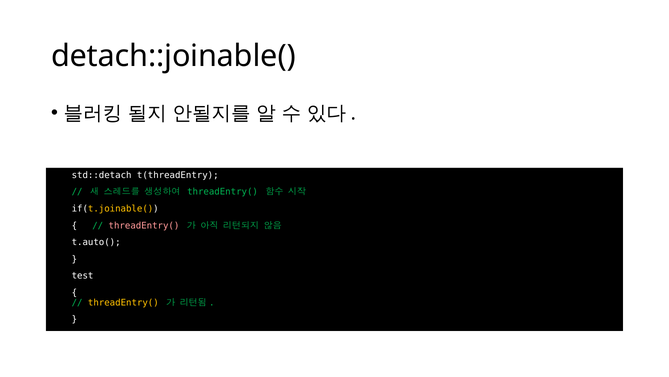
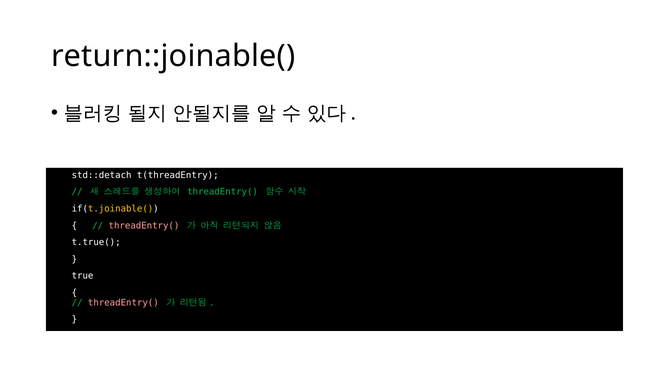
detach::joinable(: detach::joinable( -> return::joinable(
t.auto(: t.auto( -> t.true(
test: test -> true
threadEntry( at (123, 302) colour: yellow -> pink
